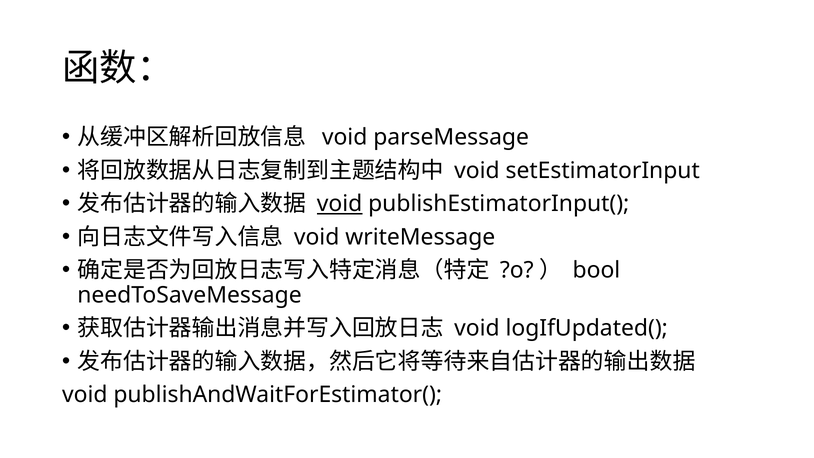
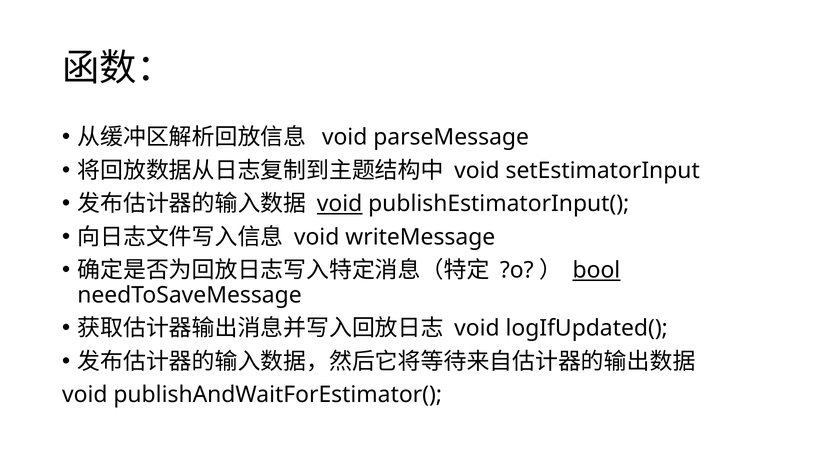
bool underline: none -> present
